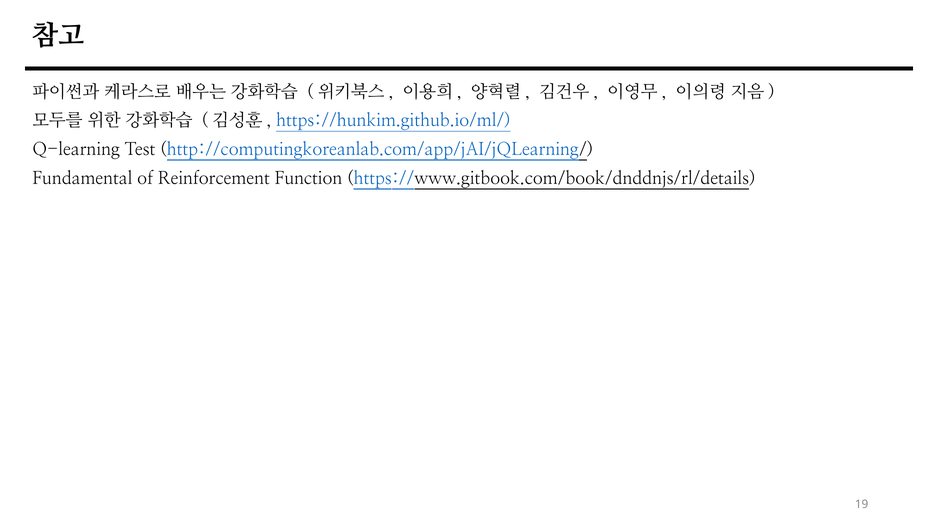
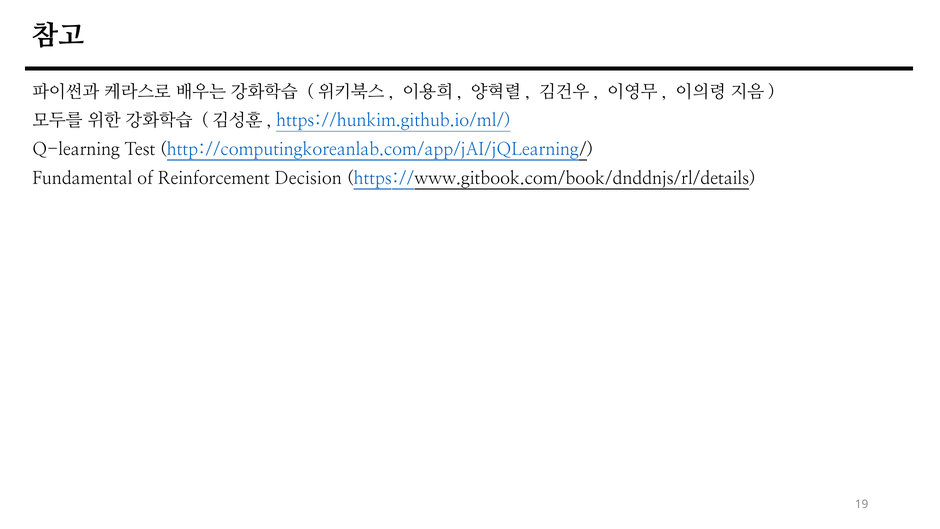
Function: Function -> Decision
